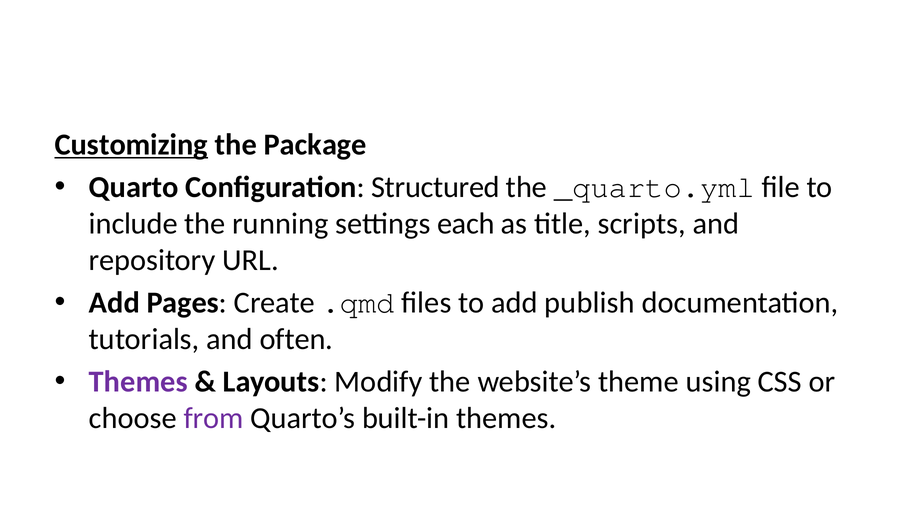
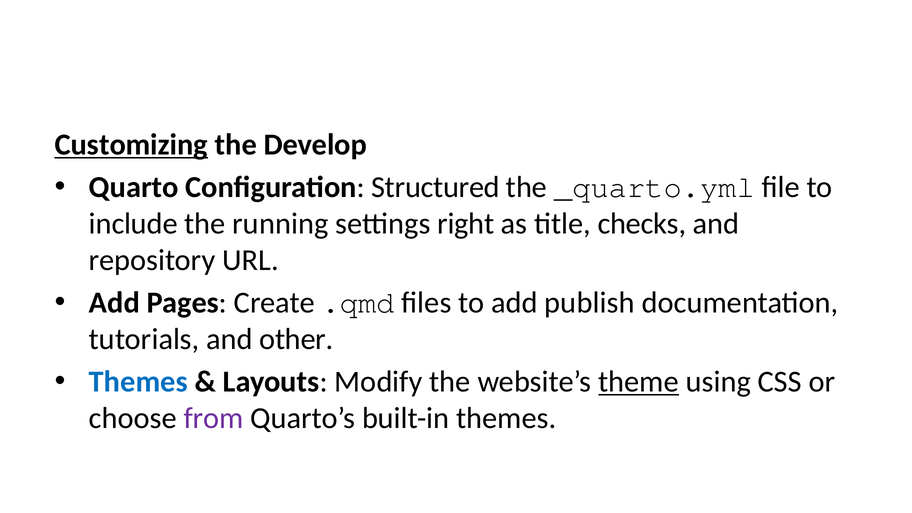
Package: Package -> Develop
each: each -> right
scripts: scripts -> checks
often: often -> other
Themes at (138, 382) colour: purple -> blue
theme underline: none -> present
